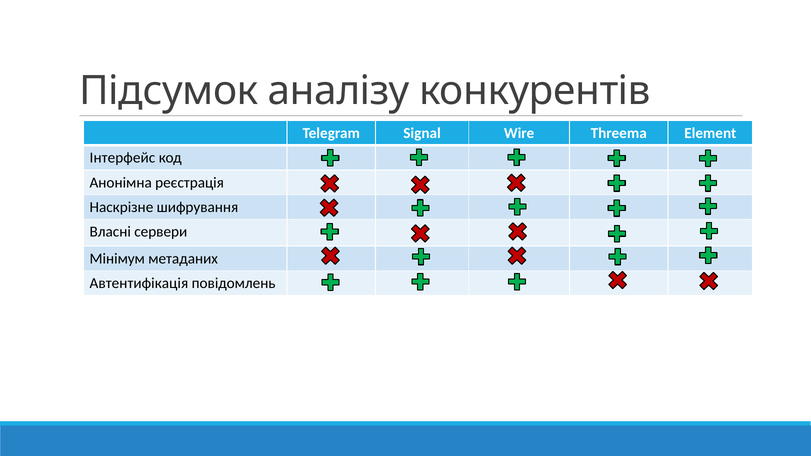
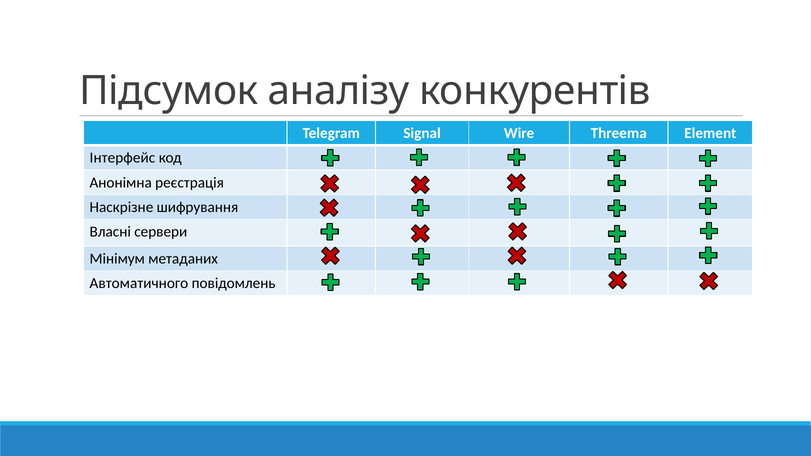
Автентифікація: Автентифікація -> Автоматичного
